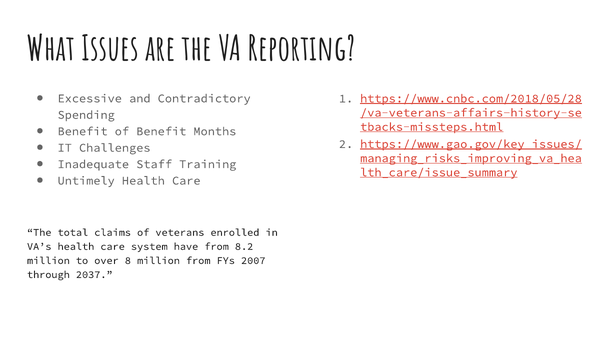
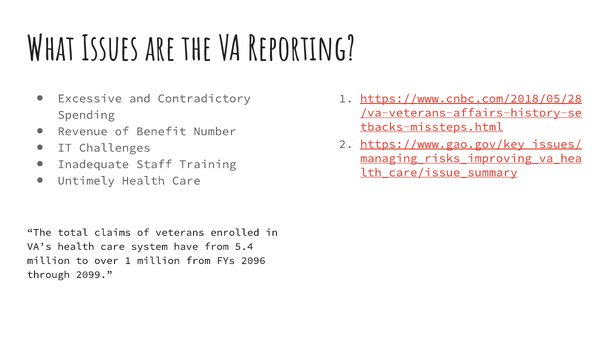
Benefit at (83, 131): Benefit -> Revenue
Months: Months -> Number
8.2: 8.2 -> 5.4
over 8: 8 -> 1
2007: 2007 -> 2096
2037: 2037 -> 2099
